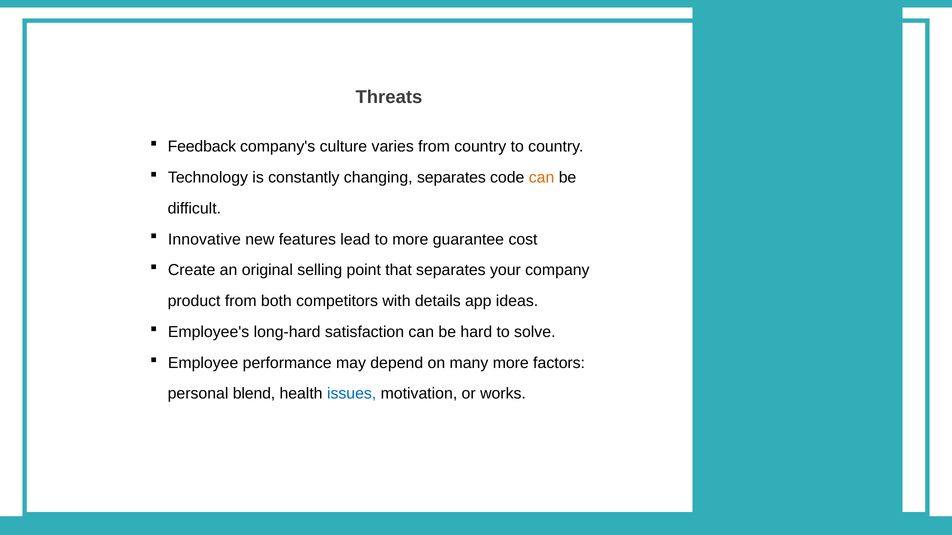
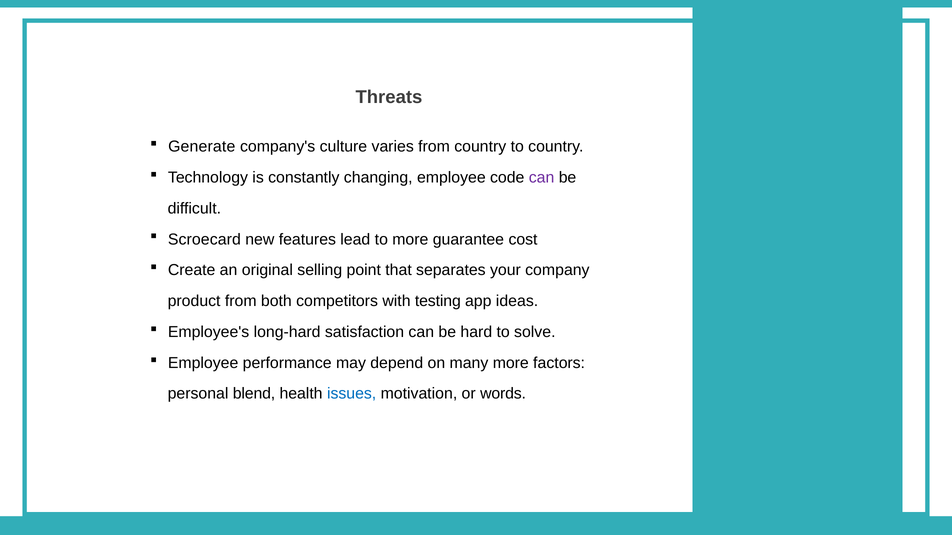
Feedback: Feedback -> Generate
changing separates: separates -> employee
can at (542, 178) colour: orange -> purple
Innovative: Innovative -> Scroecard
details: details -> testing
works: works -> words
